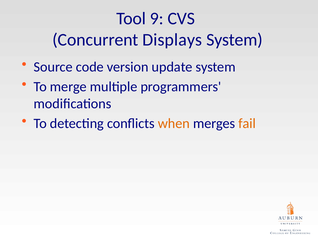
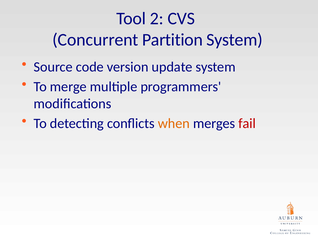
9: 9 -> 2
Displays: Displays -> Partition
fail colour: orange -> red
